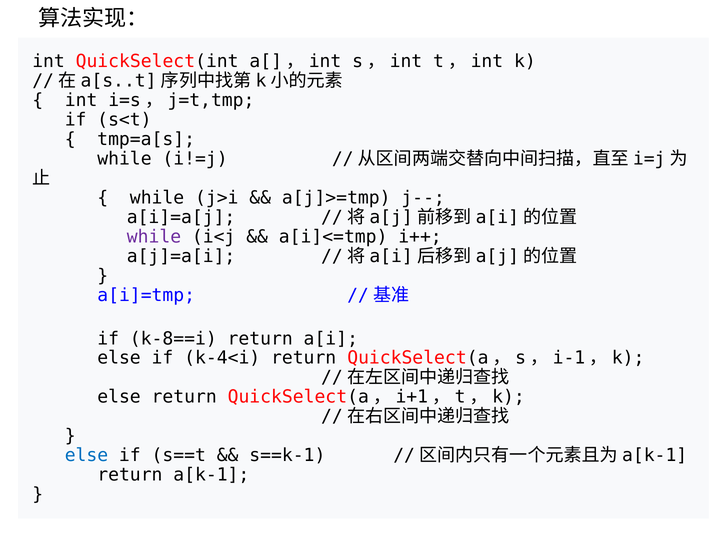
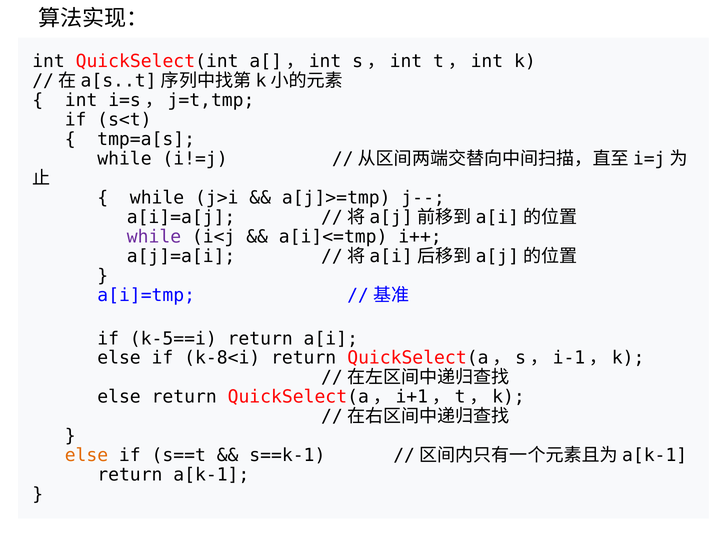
k-8==i: k-8==i -> k-5==i
k-4<i: k-4<i -> k-8<i
else at (86, 456) colour: blue -> orange
